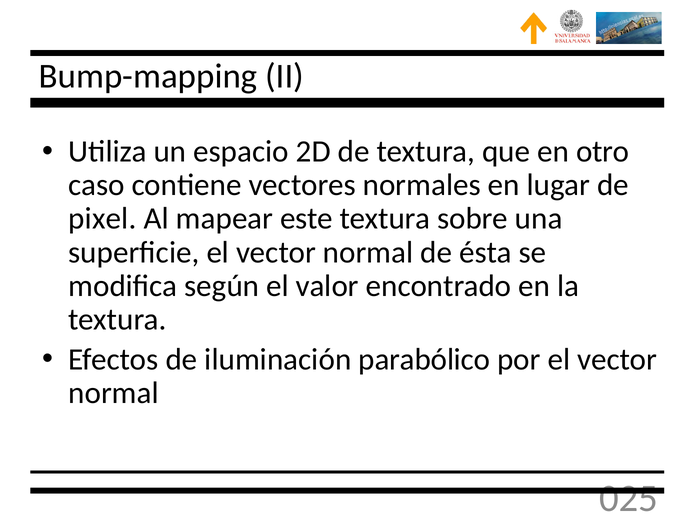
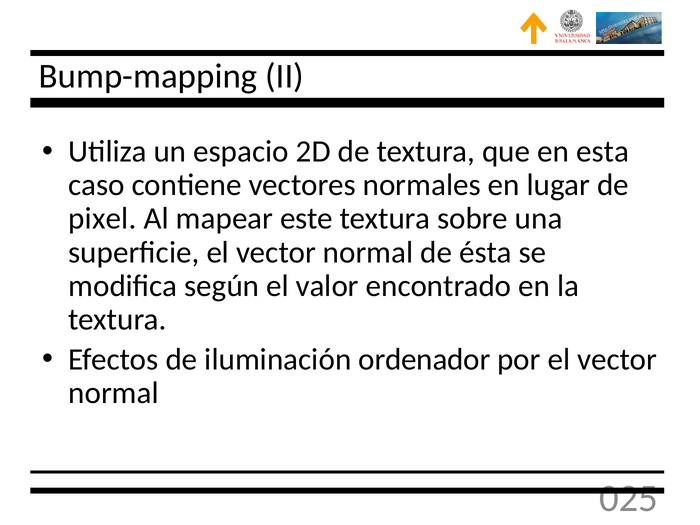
otro: otro -> esta
parabólico: parabólico -> ordenador
